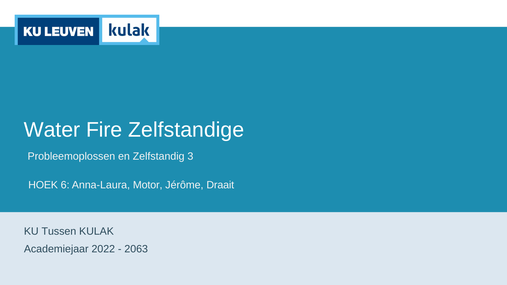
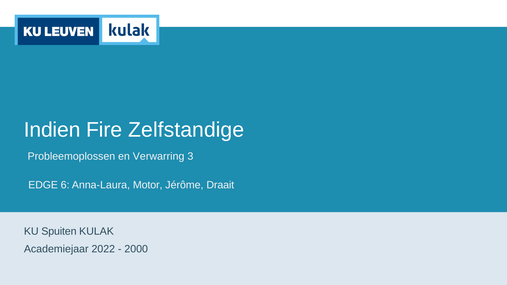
Water: Water -> Indien
Zelfstandig: Zelfstandig -> Verwarring
HOEK: HOEK -> EDGE
Tussen: Tussen -> Spuiten
2063: 2063 -> 2000
